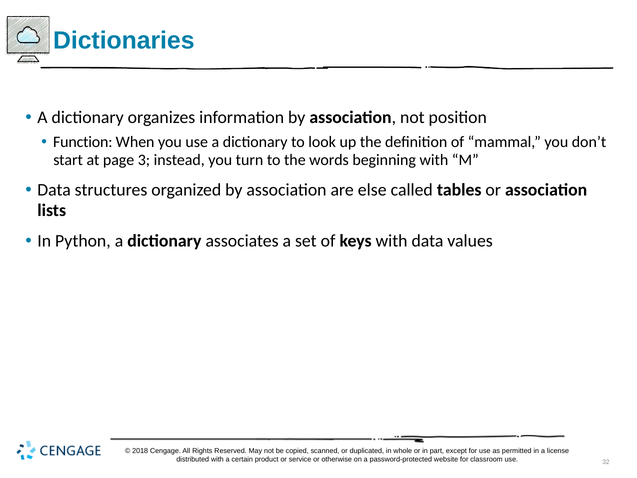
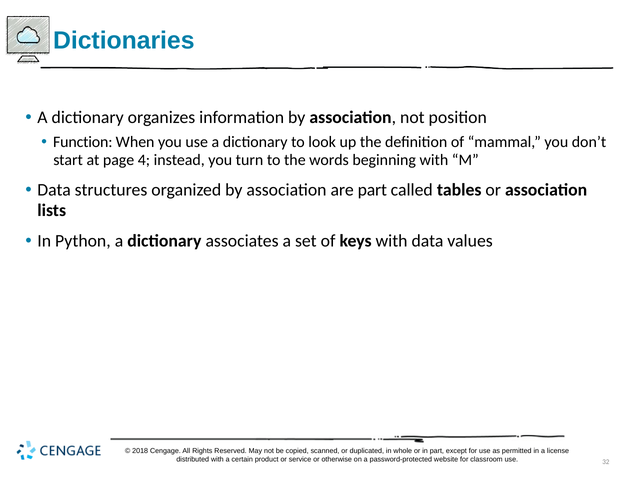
3: 3 -> 4
are else: else -> part
